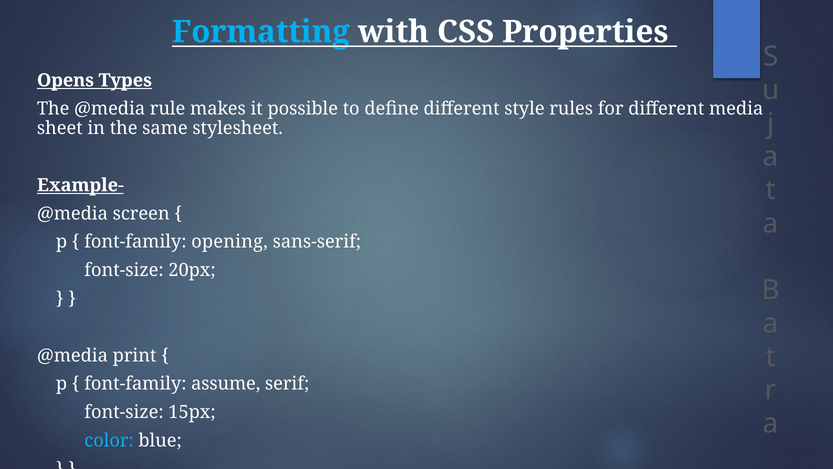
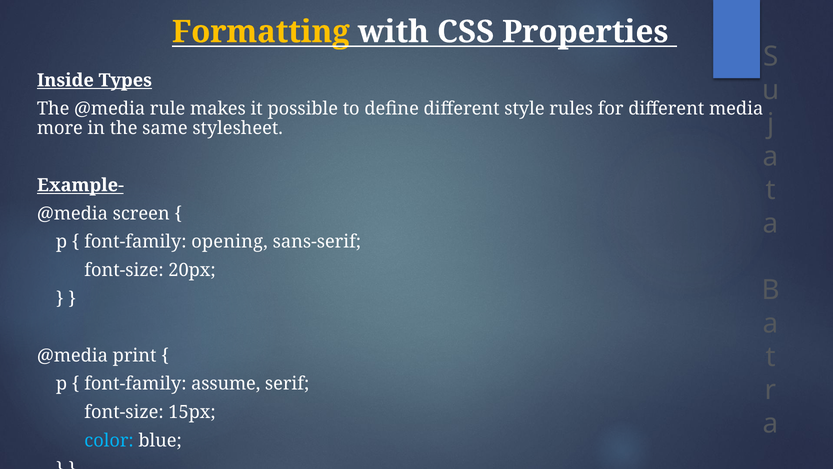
Formatting colour: light blue -> yellow
Opens: Opens -> Inside
sheet: sheet -> more
